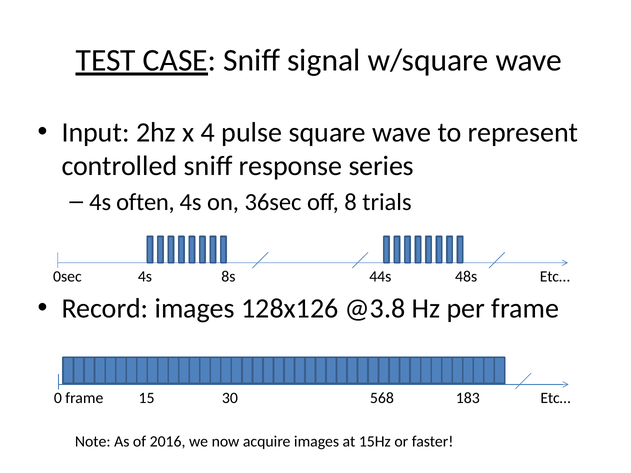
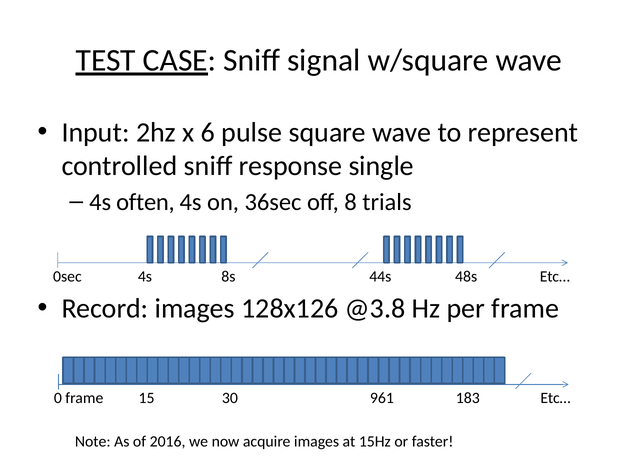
4: 4 -> 6
series: series -> single
568: 568 -> 961
